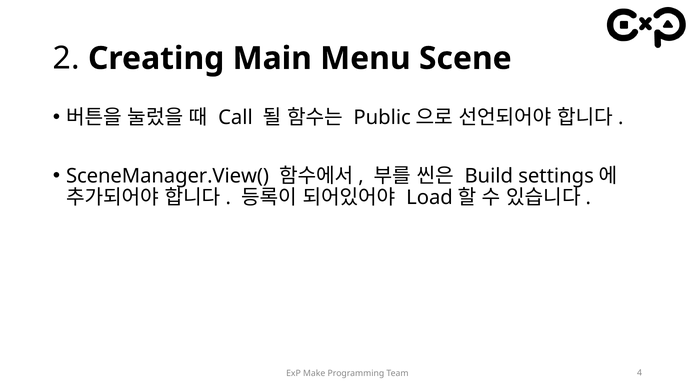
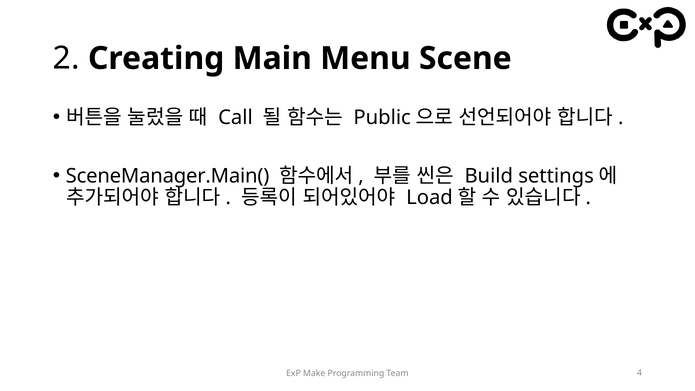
SceneManager.View(: SceneManager.View( -> SceneManager.Main(
